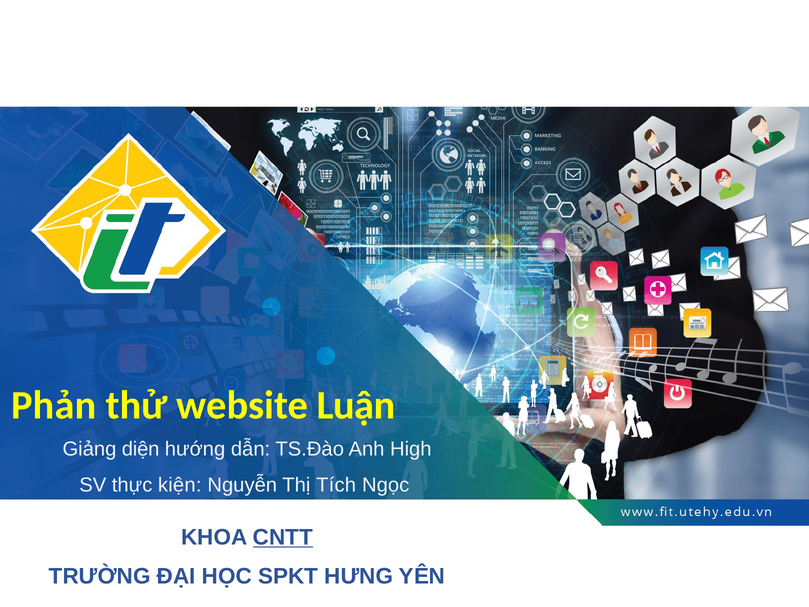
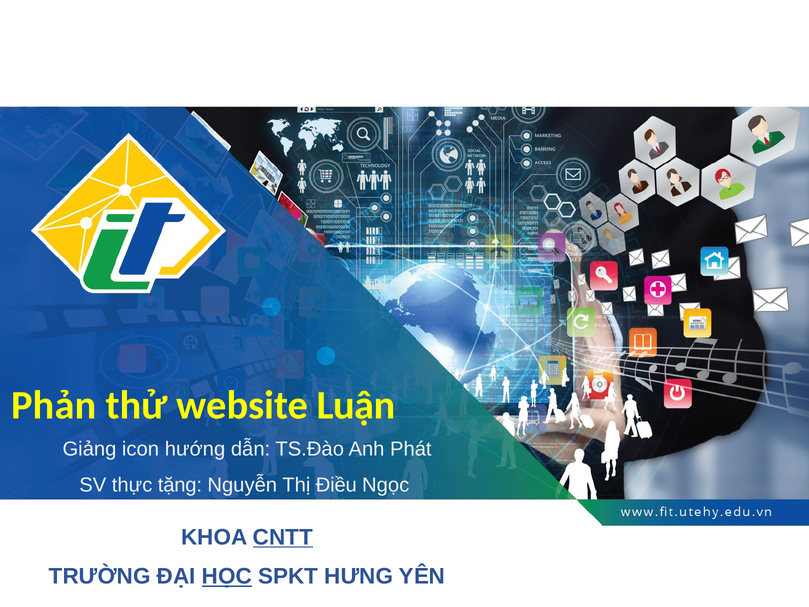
diện: diện -> icon
High: High -> Phát
kiện: kiện -> tặng
Tích: Tích -> Điều
HỌC underline: none -> present
